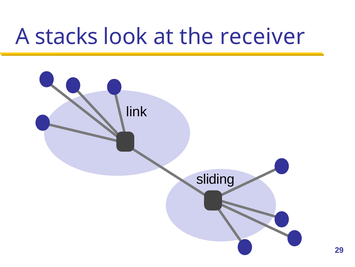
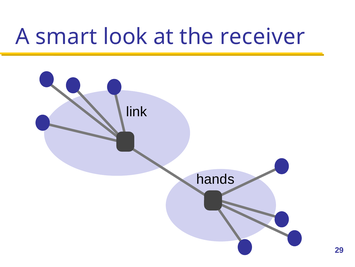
stacks: stacks -> smart
sliding: sliding -> hands
